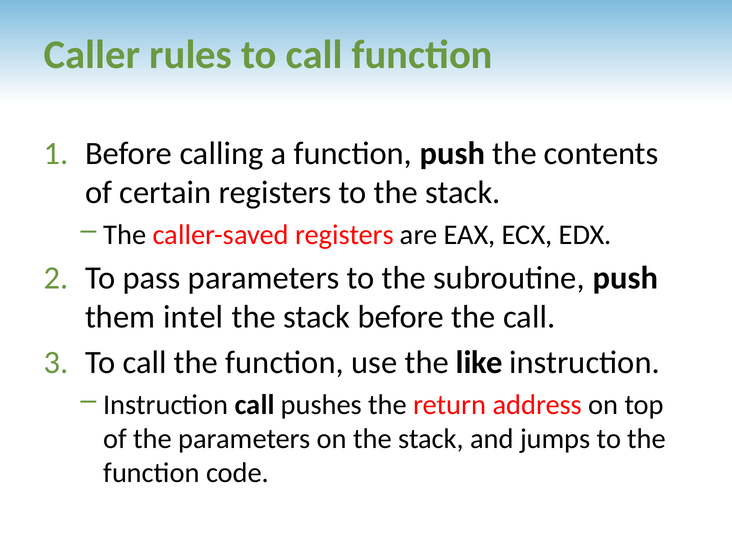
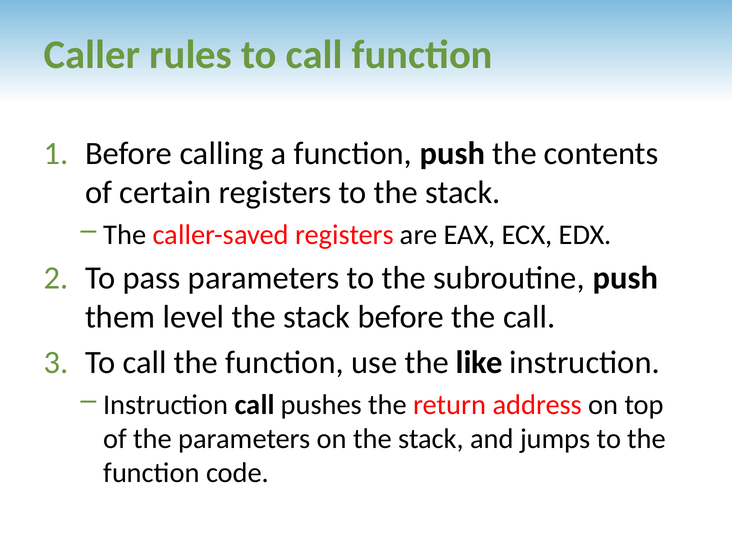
intel: intel -> level
